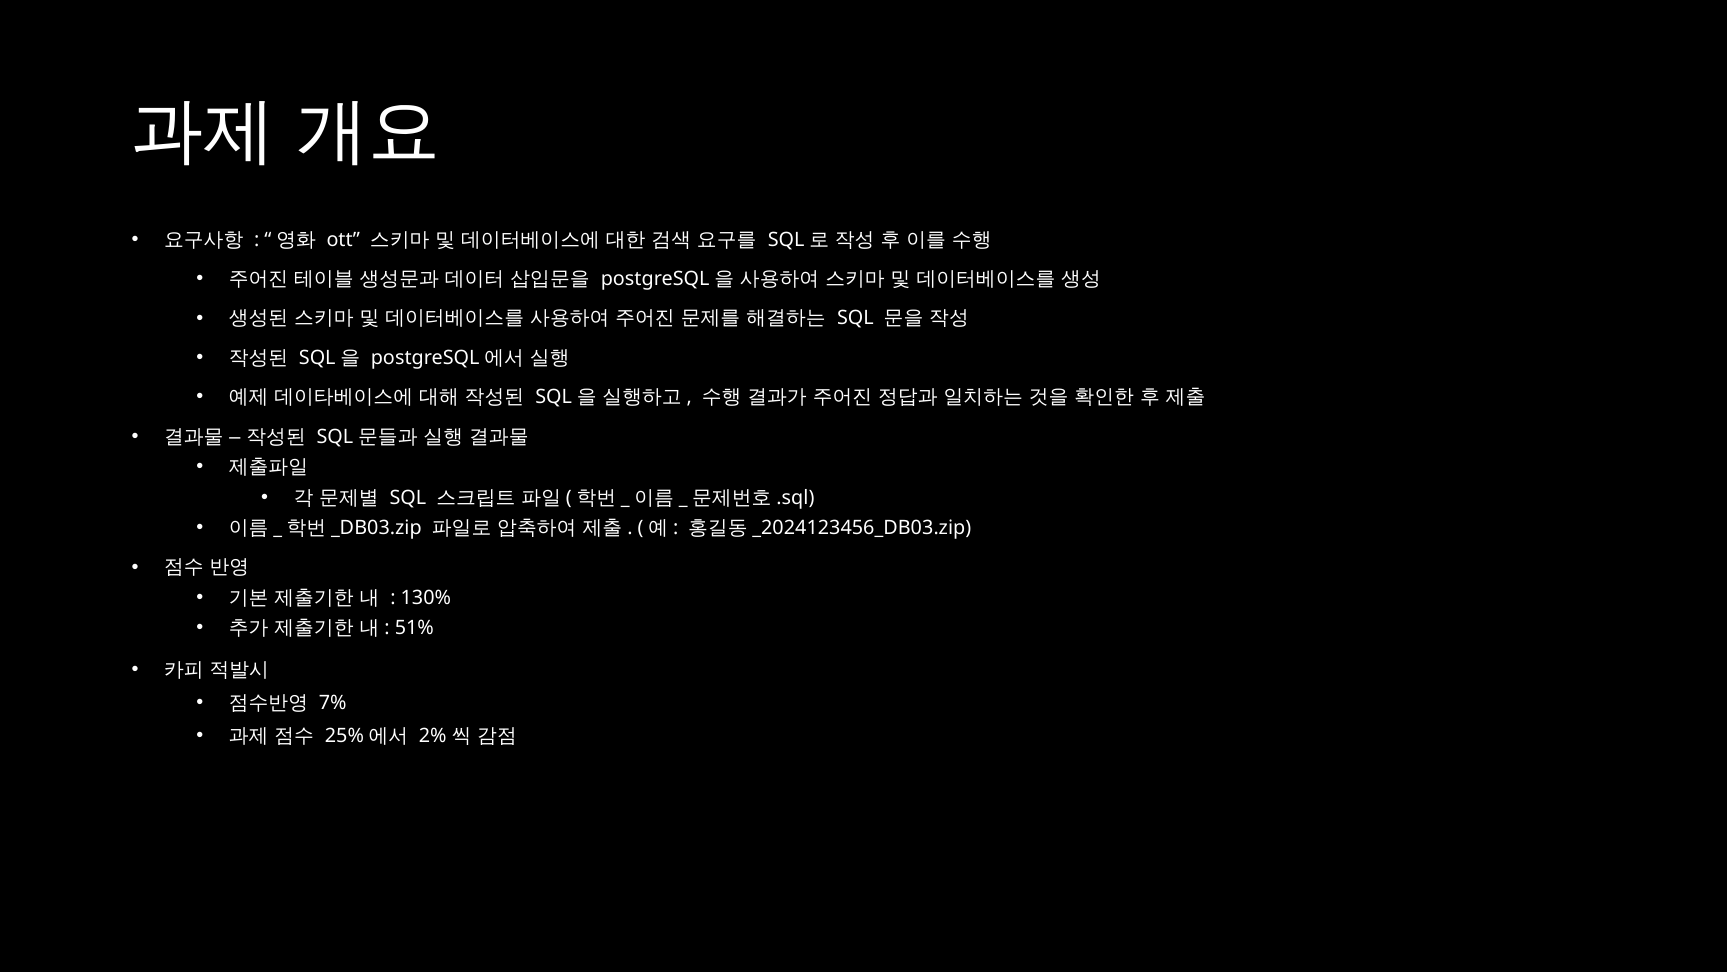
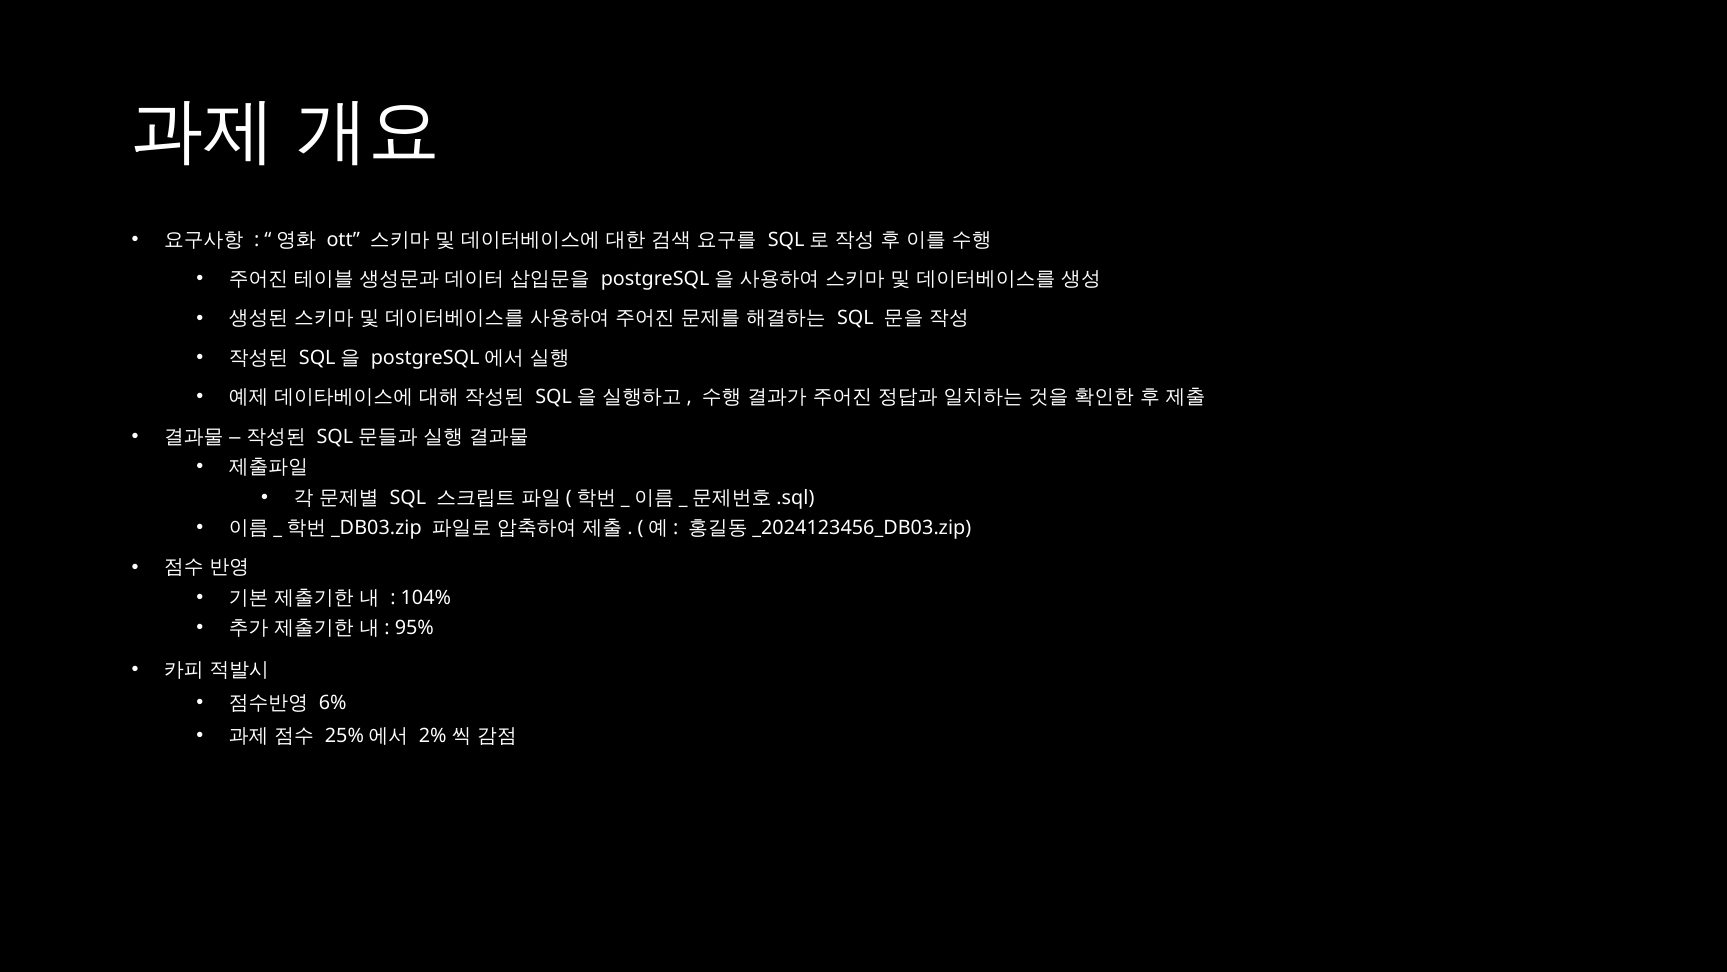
130%: 130% -> 104%
51%: 51% -> 95%
7%: 7% -> 6%
